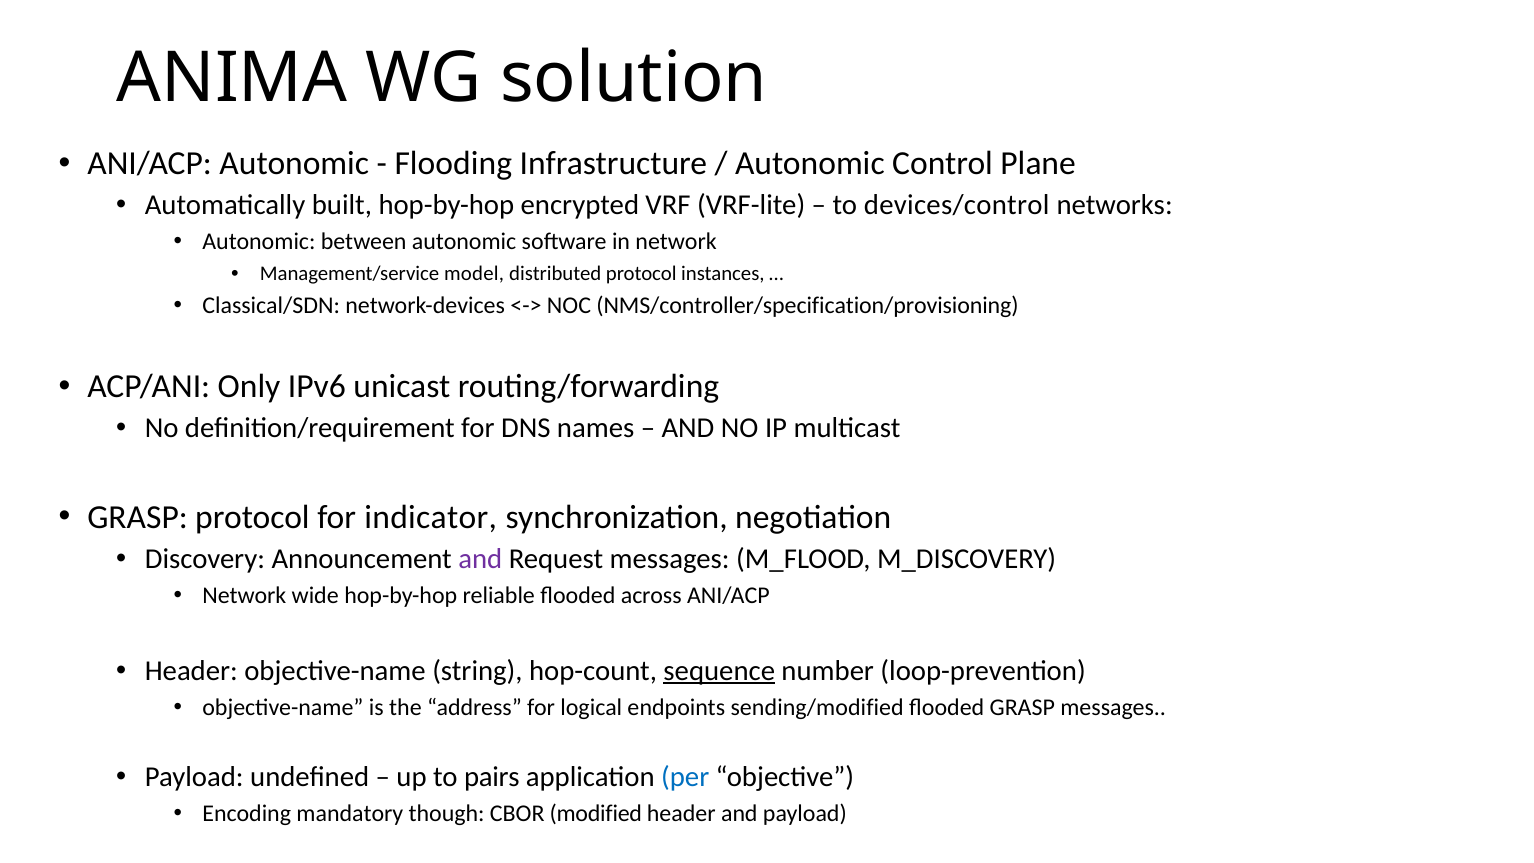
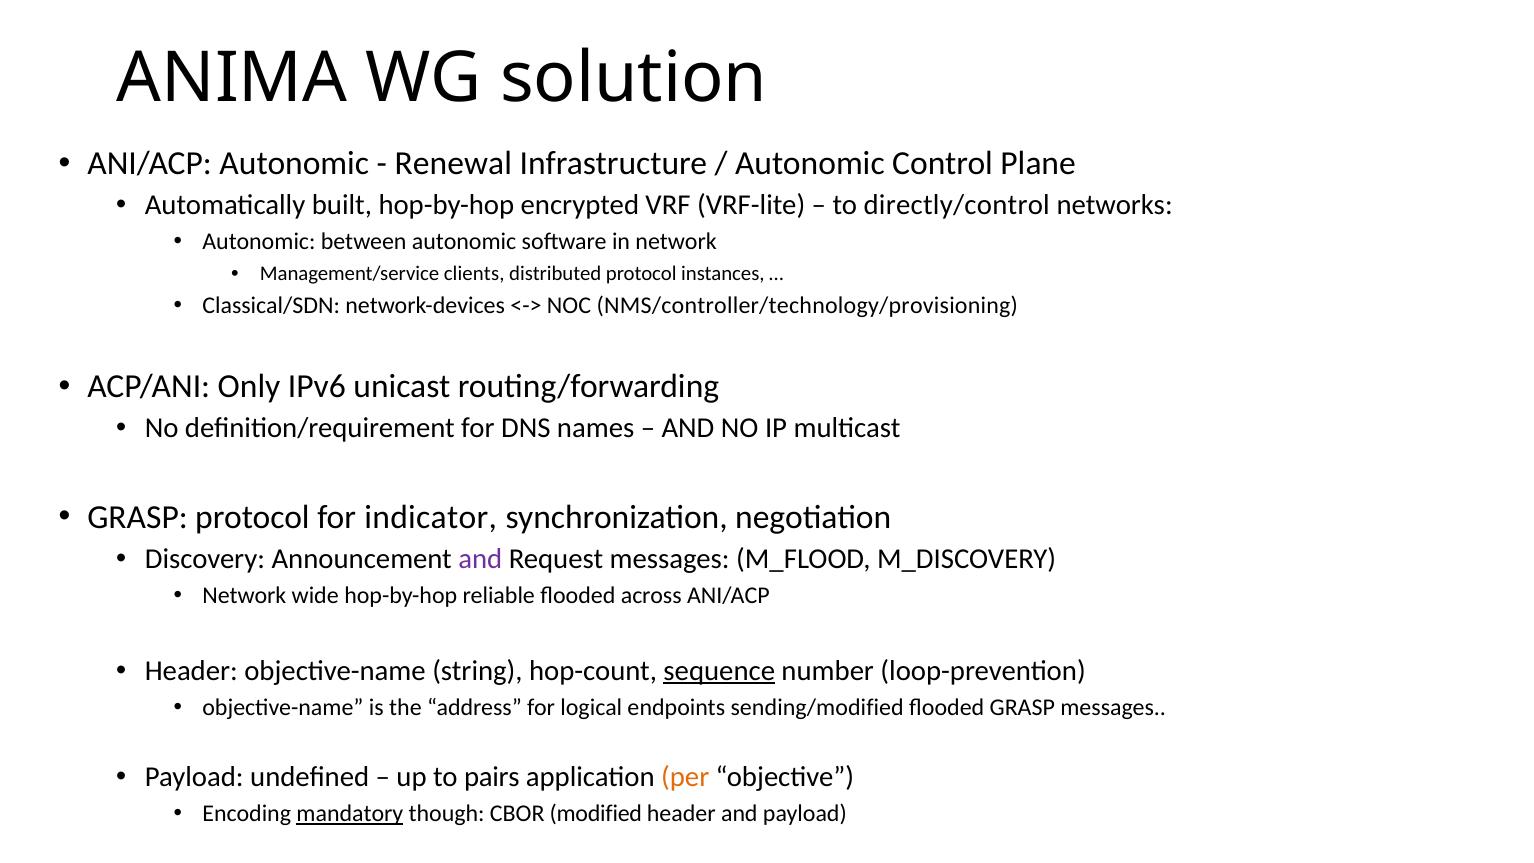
Flooding: Flooding -> Renewal
devices/control: devices/control -> directly/control
model: model -> clients
NMS/controller/specification/provisioning: NMS/controller/specification/provisioning -> NMS/controller/technology/provisioning
per colour: blue -> orange
mandatory underline: none -> present
